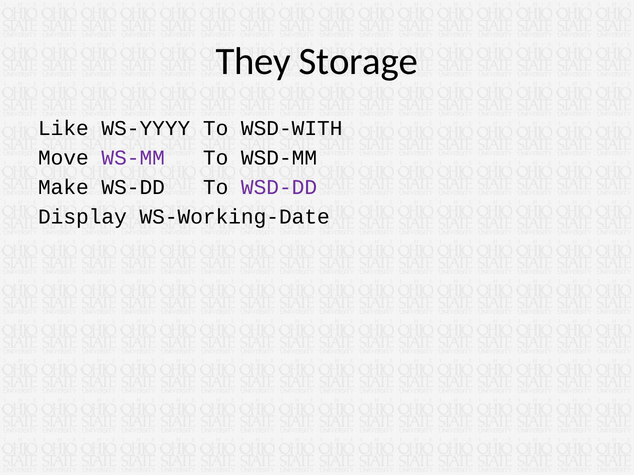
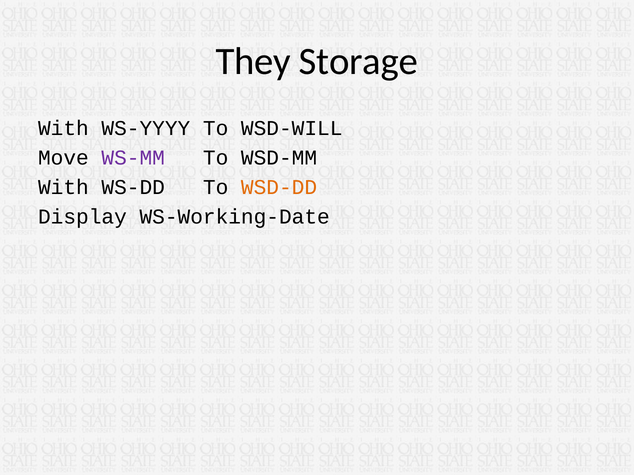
Like at (63, 128): Like -> With
WSD-WITH: WSD-WITH -> WSD-WILL
Make at (63, 187): Make -> With
WSD-DD colour: purple -> orange
